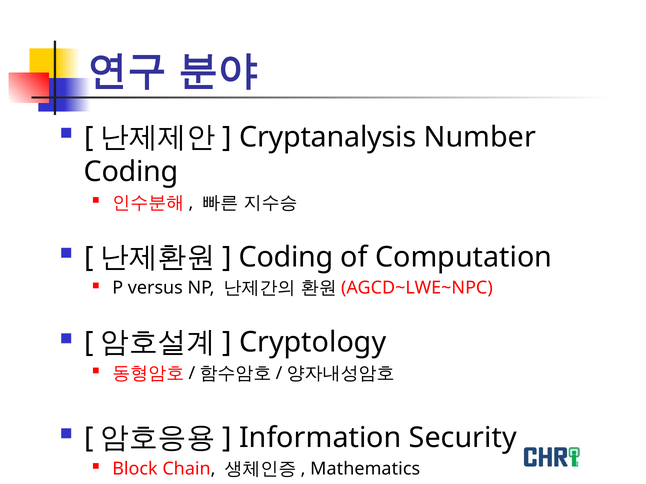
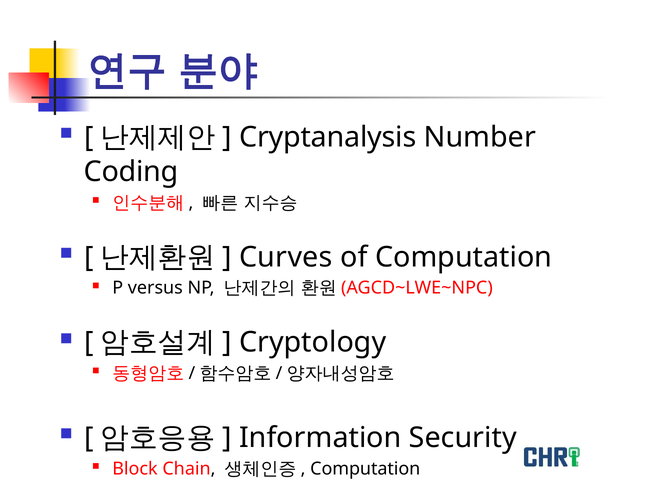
Coding at (286, 257): Coding -> Curves
Mathematics at (365, 469): Mathematics -> Computation
